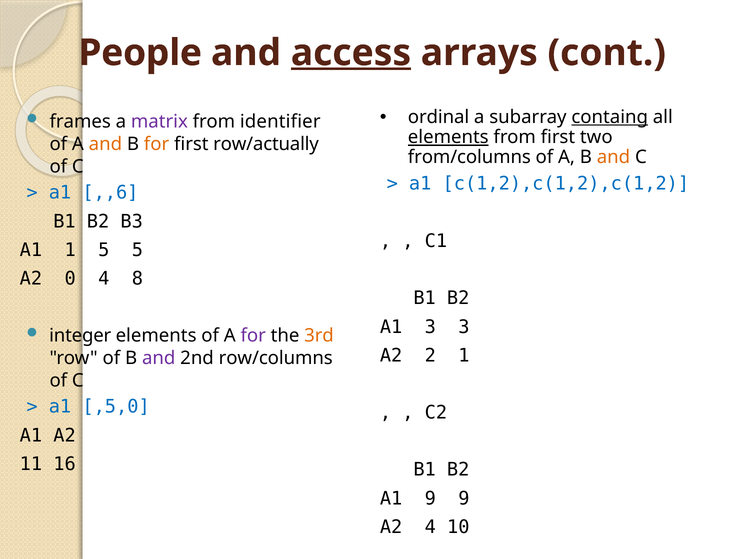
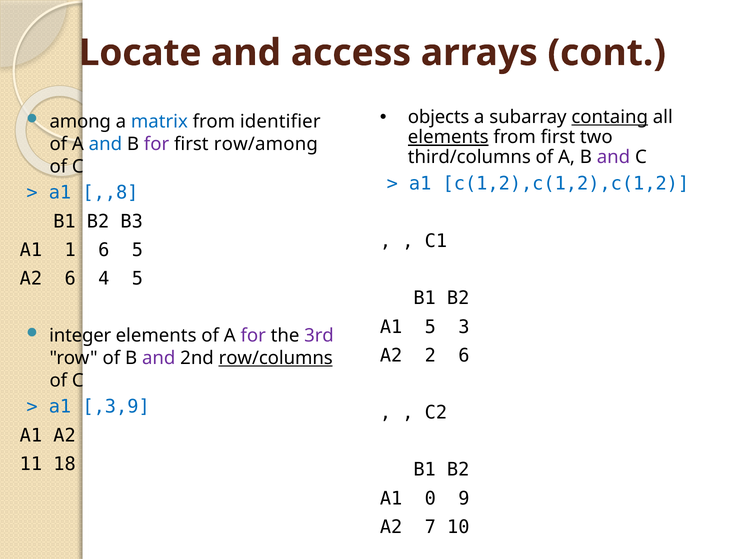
People: People -> Locate
access underline: present -> none
ordinal: ordinal -> objects
frames: frames -> among
matrix colour: purple -> blue
and at (105, 144) colour: orange -> blue
for at (157, 144) colour: orange -> purple
row/actually: row/actually -> row/among
from/columns: from/columns -> third/columns
and at (613, 157) colour: orange -> purple
,,6: ,,6 -> ,,8
1 5: 5 -> 6
A2 0: 0 -> 6
4 8: 8 -> 5
A1 3: 3 -> 5
3rd colour: orange -> purple
2 1: 1 -> 6
row/columns underline: none -> present
,5,0: ,5,0 -> ,3,9
16: 16 -> 18
A1 9: 9 -> 0
A2 4: 4 -> 7
